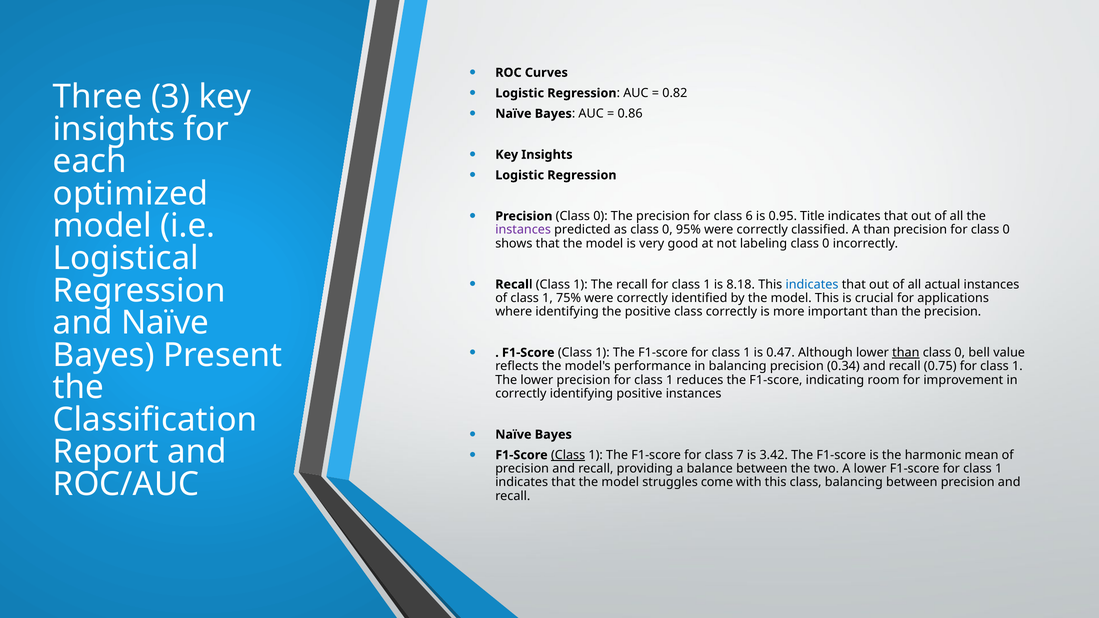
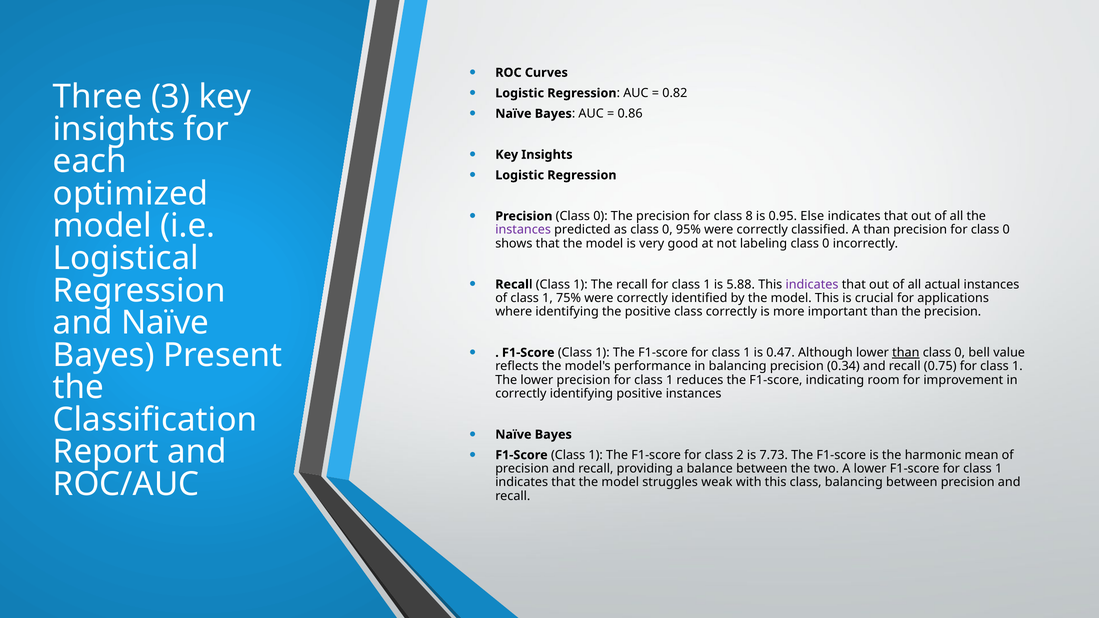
6: 6 -> 8
Title: Title -> Else
8.18: 8.18 -> 5.88
indicates at (812, 284) colour: blue -> purple
Class at (568, 455) underline: present -> none
7: 7 -> 2
3.42: 3.42 -> 7.73
come: come -> weak
